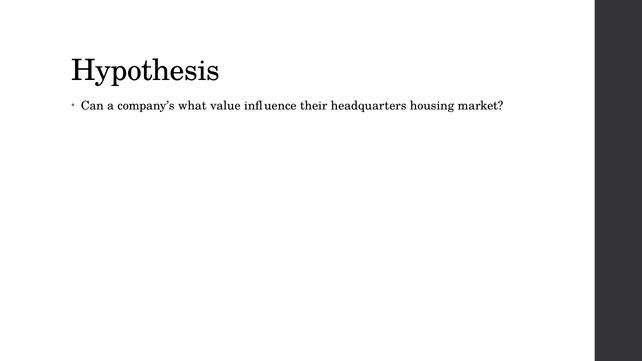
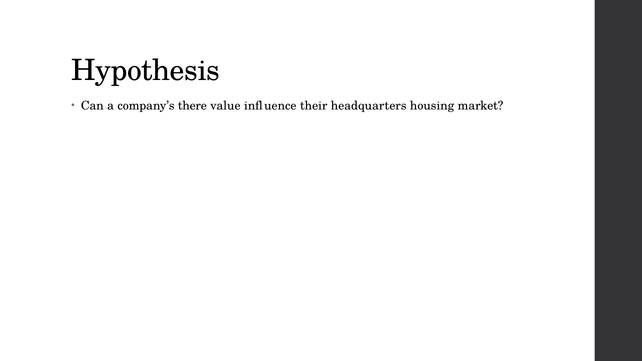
what: what -> there
